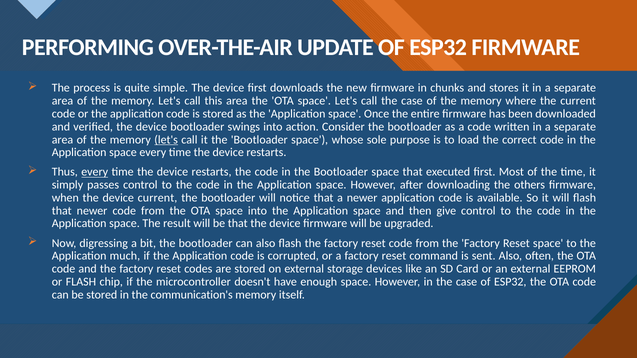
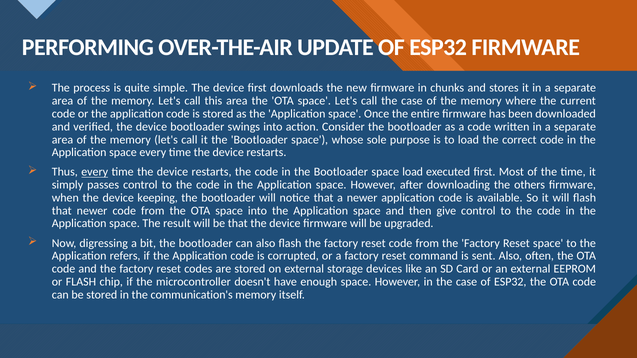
let's at (166, 140) underline: present -> none
space that: that -> load
device current: current -> keeping
much: much -> refers
